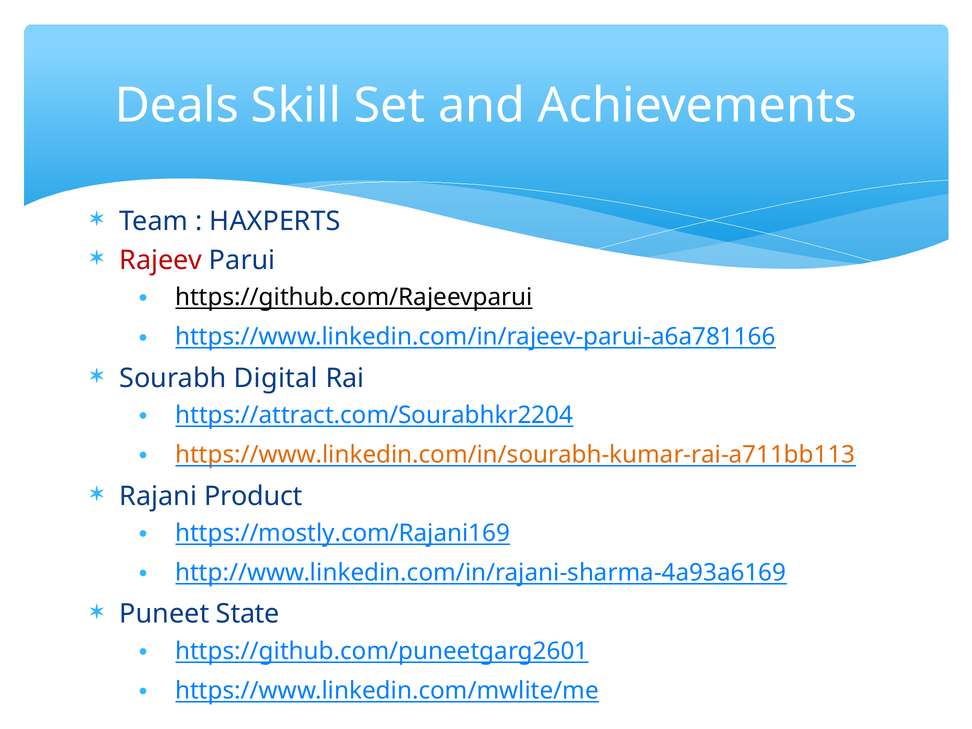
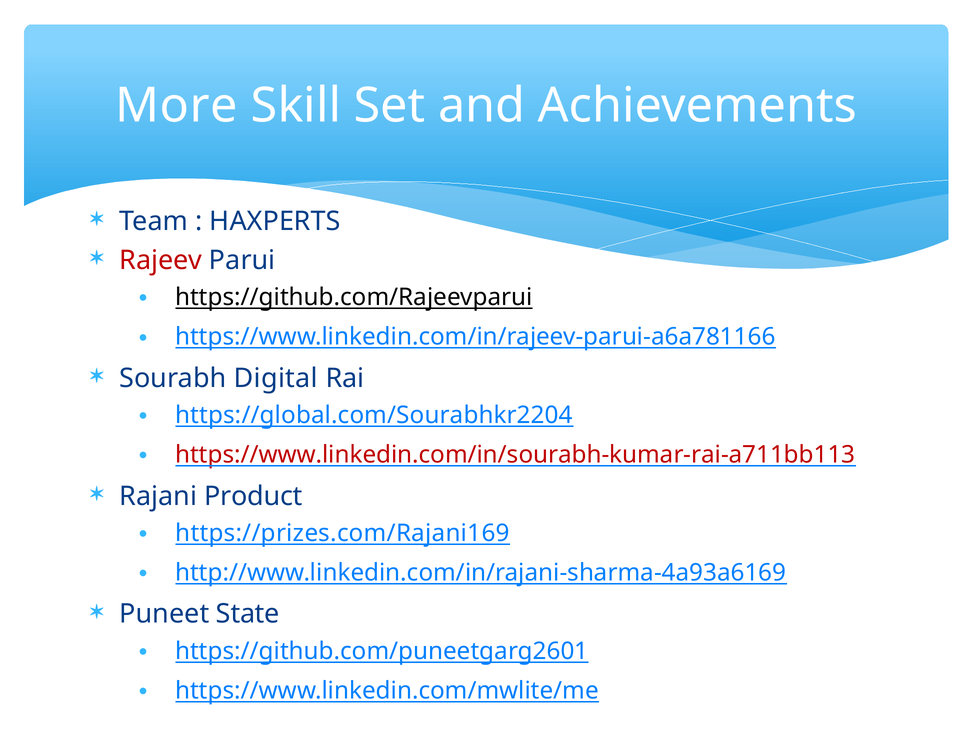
Deals: Deals -> More
https://attract.com/Sourabhkr2204: https://attract.com/Sourabhkr2204 -> https://global.com/Sourabhkr2204
https://www.linkedin.com/in/sourabh-kumar-rai-a711bb113 colour: orange -> red
https://mostly.com/Rajani169: https://mostly.com/Rajani169 -> https://prizes.com/Rajani169
